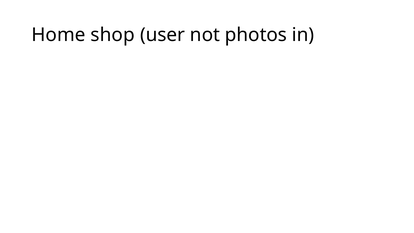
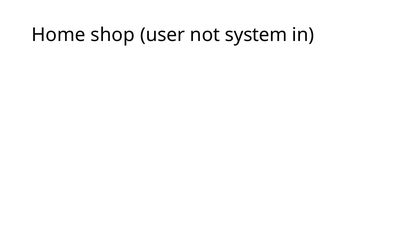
photos: photos -> system
